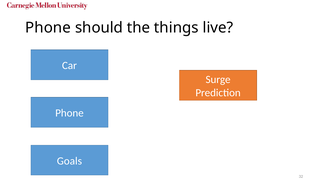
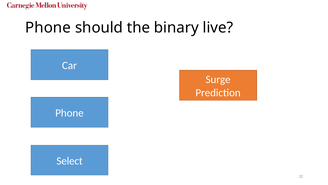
things: things -> binary
Goals: Goals -> Select
